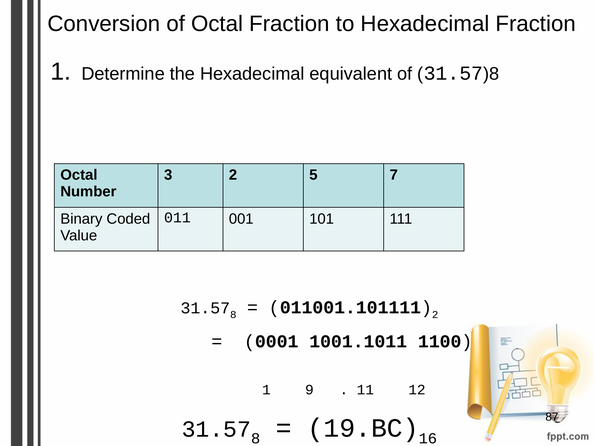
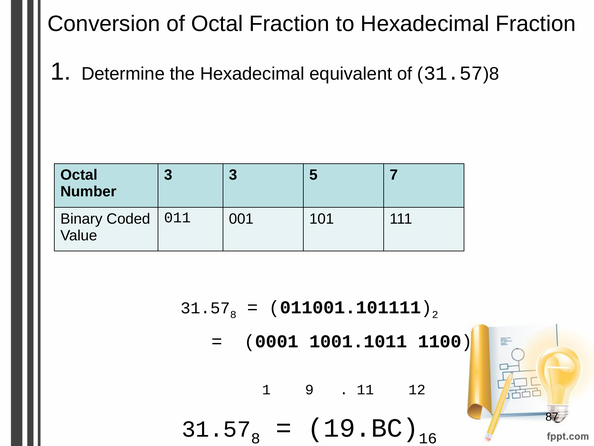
3 2: 2 -> 3
